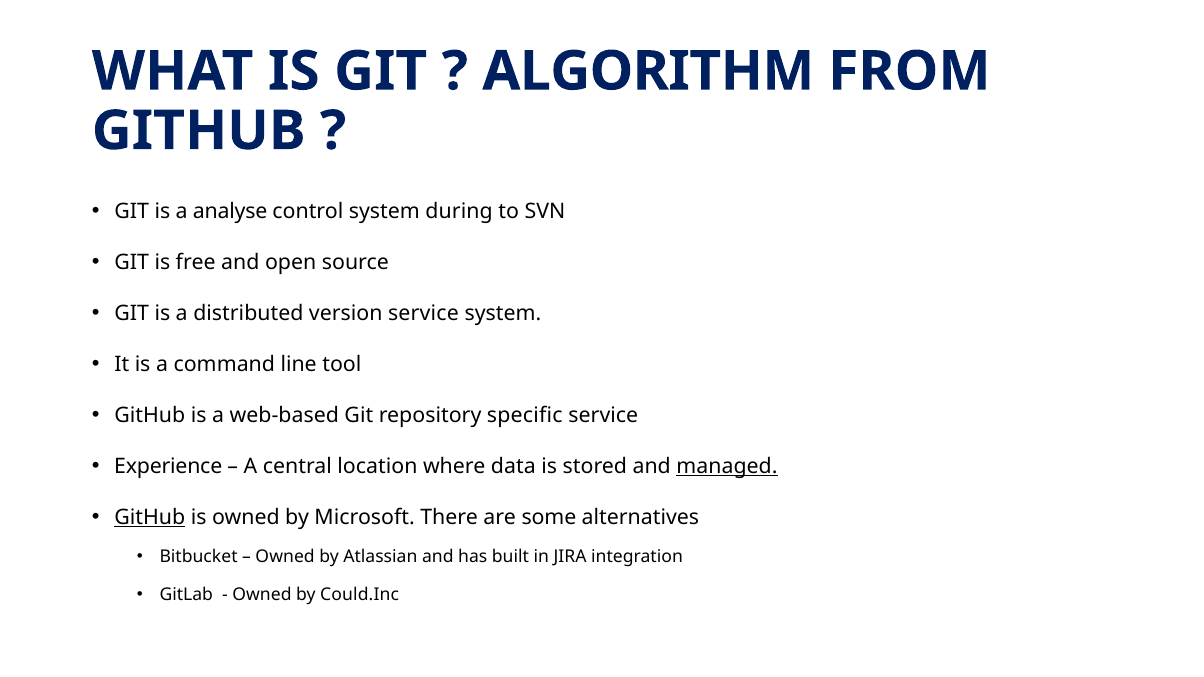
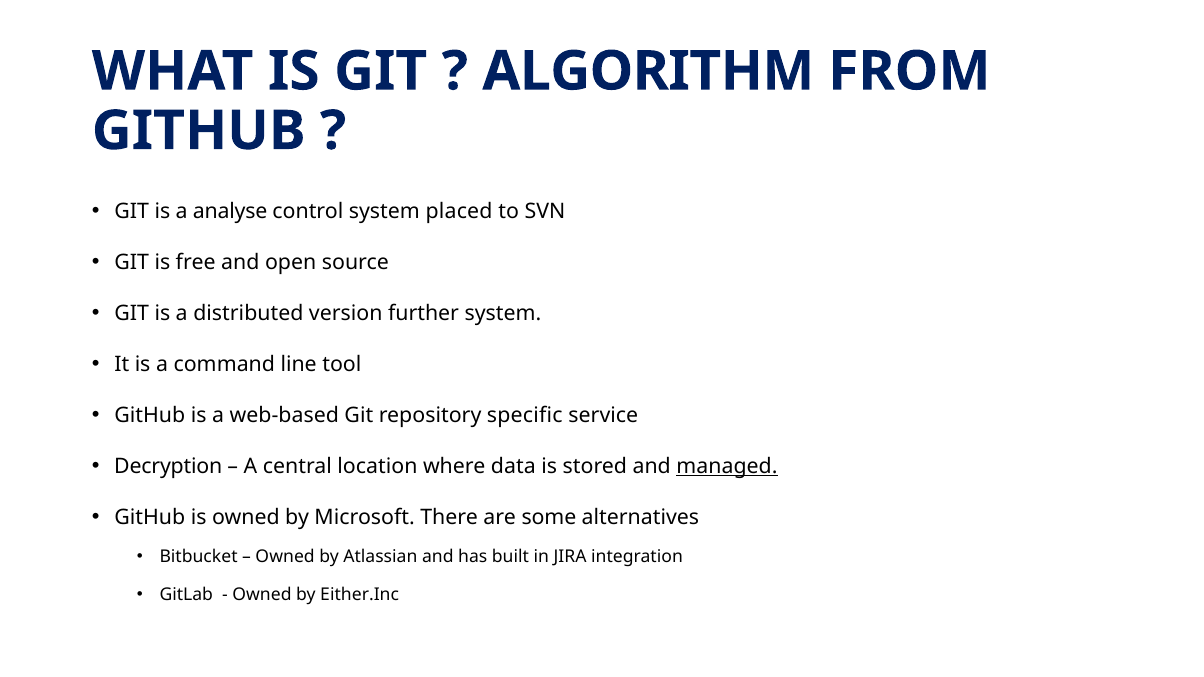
during: during -> placed
version service: service -> further
Experience: Experience -> Decryption
GitHub at (150, 518) underline: present -> none
Could.Inc: Could.Inc -> Either.Inc
